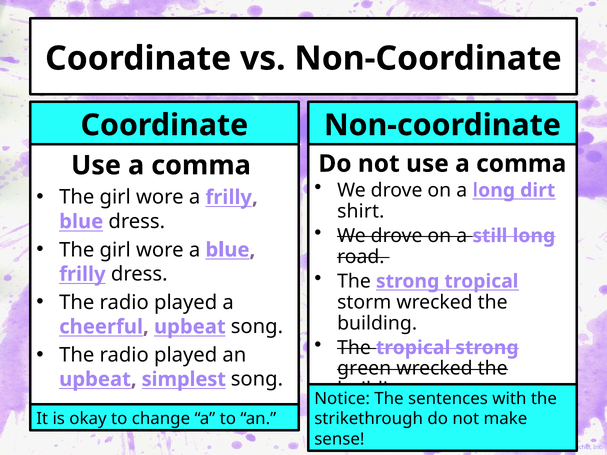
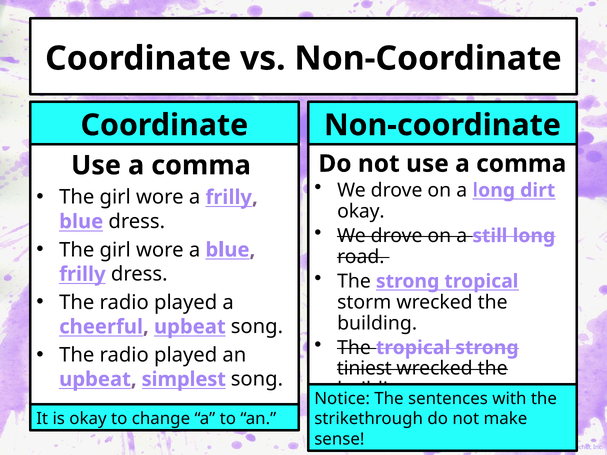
shirt at (361, 211): shirt -> okay
green: green -> tiniest
